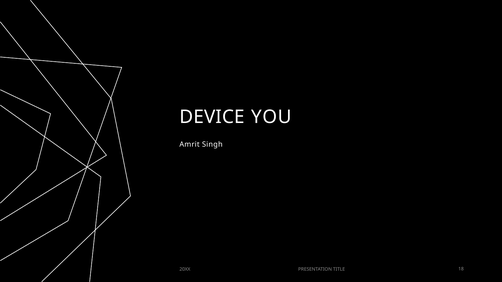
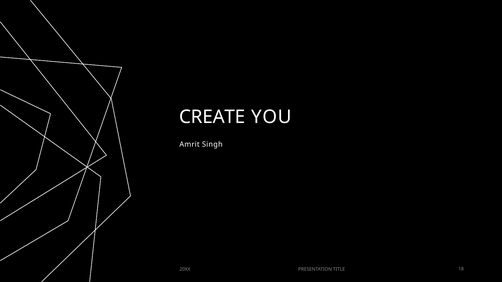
DEVICE: DEVICE -> CREATE
